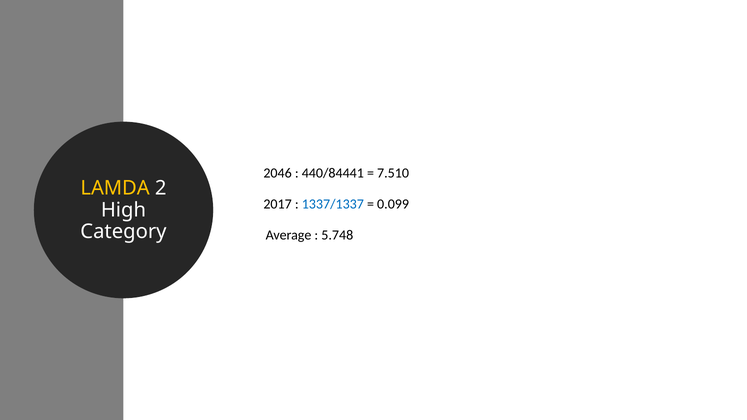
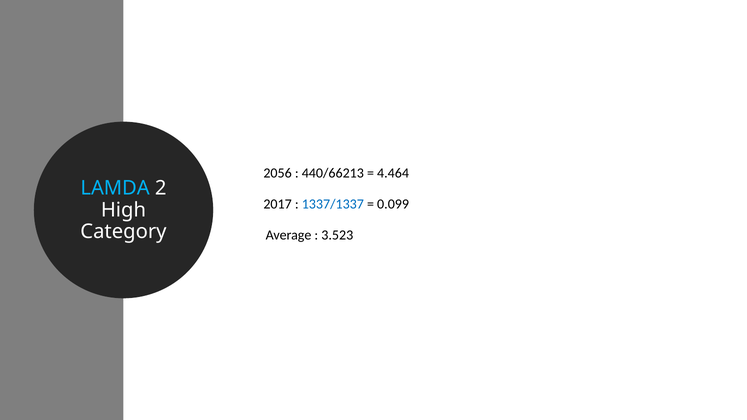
2046: 2046 -> 2056
440/84441: 440/84441 -> 440/66213
7.510: 7.510 -> 4.464
LAMDA colour: yellow -> light blue
5.748: 5.748 -> 3.523
